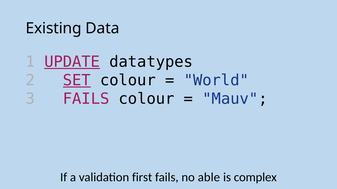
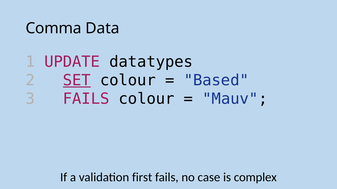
Existing: Existing -> Comma
UPDATE underline: present -> none
World: World -> Based
able: able -> case
